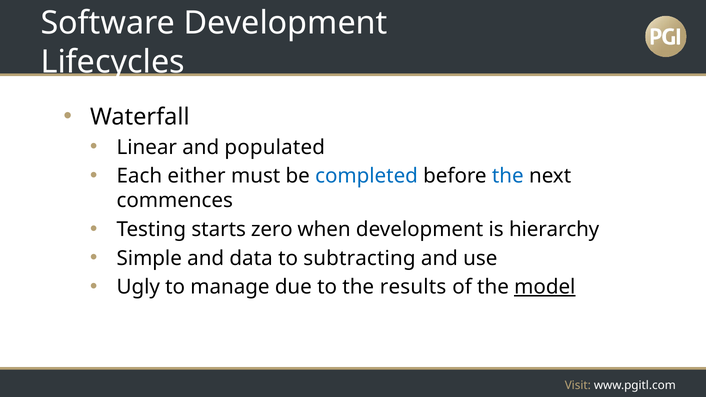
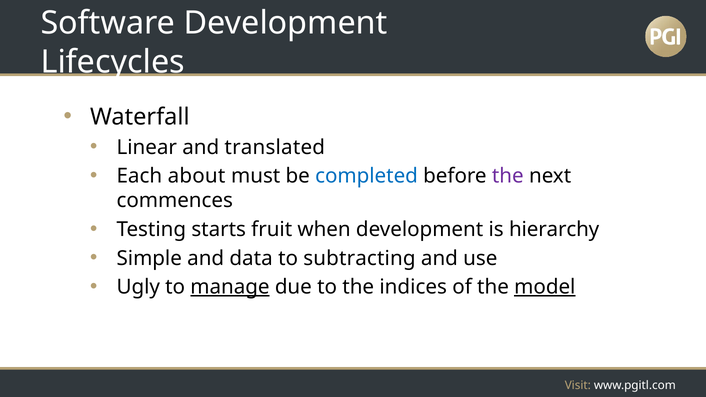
populated: populated -> translated
either: either -> about
the at (508, 176) colour: blue -> purple
zero: zero -> fruit
manage underline: none -> present
results: results -> indices
